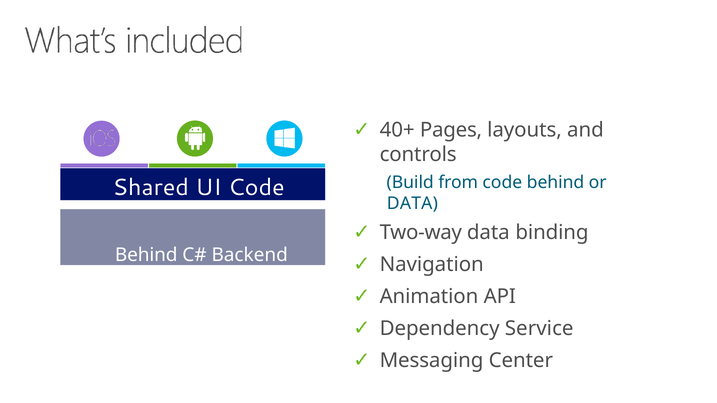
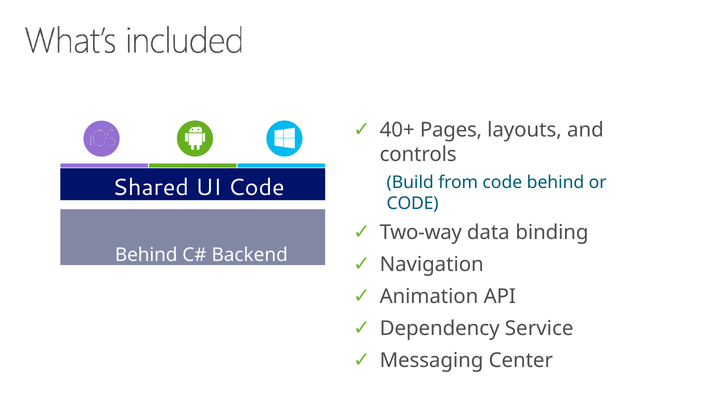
DATA at (412, 204): DATA -> CODE
